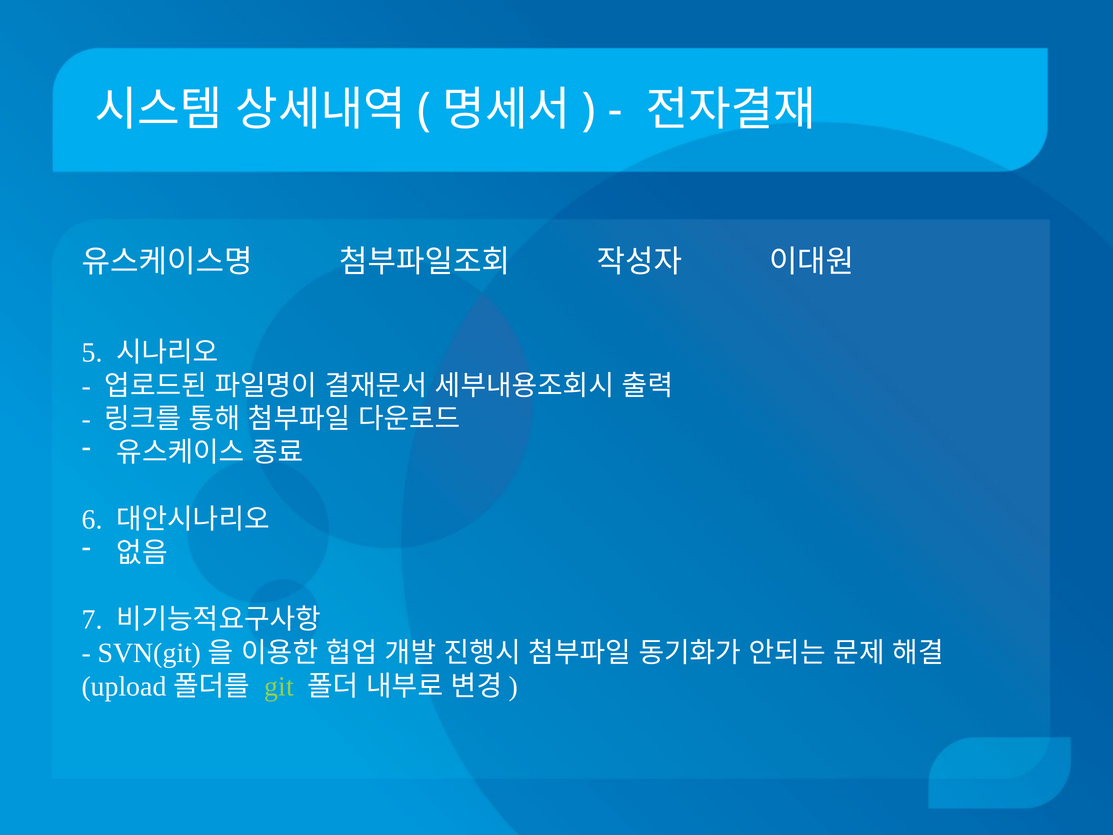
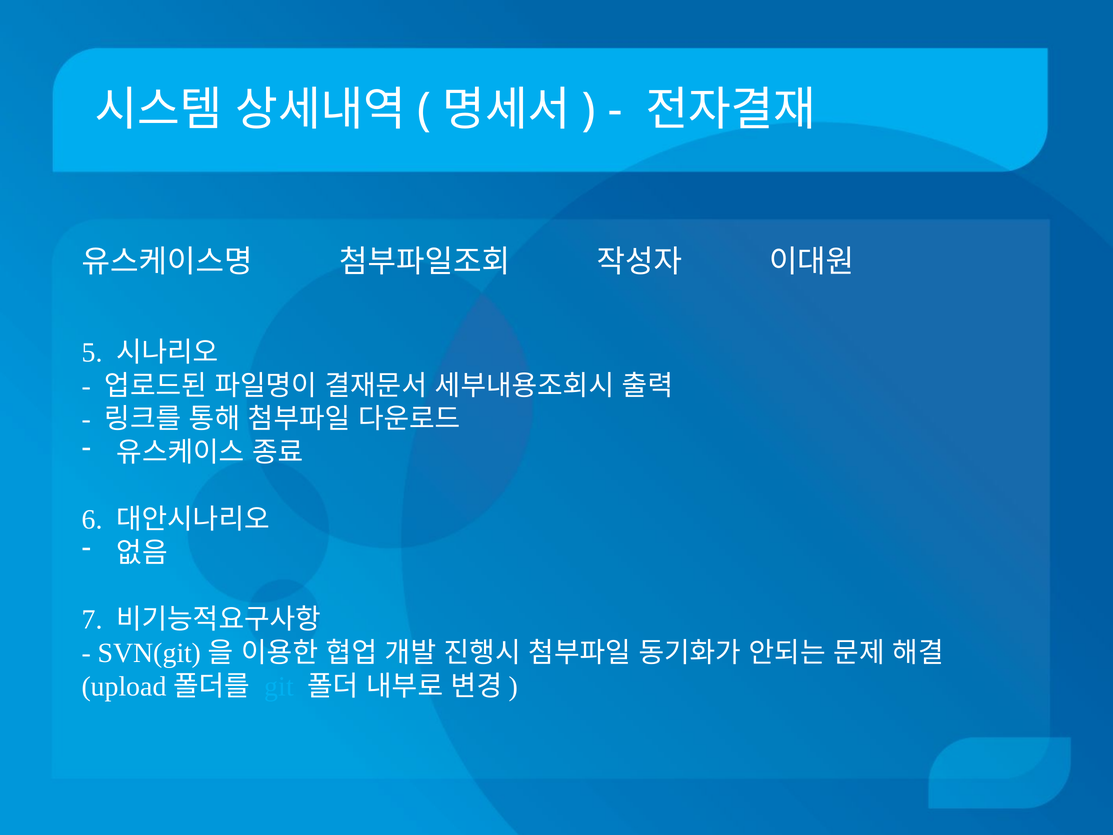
git colour: light green -> light blue
